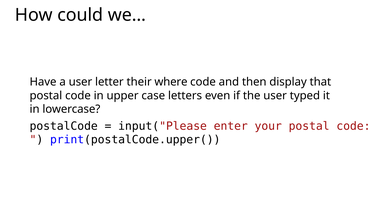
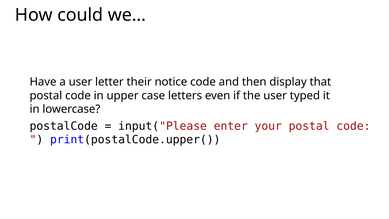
where: where -> notice
